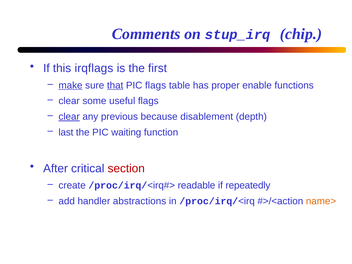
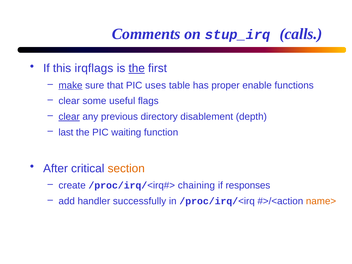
chip: chip -> calls
the at (137, 68) underline: none -> present
that underline: present -> none
PIC flags: flags -> uses
because: because -> directory
section colour: red -> orange
readable: readable -> chaining
repeatedly: repeatedly -> responses
abstractions: abstractions -> successfully
